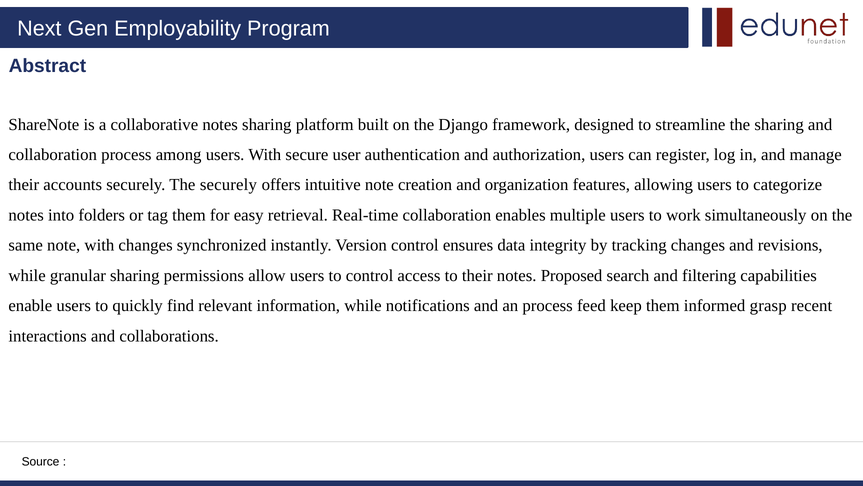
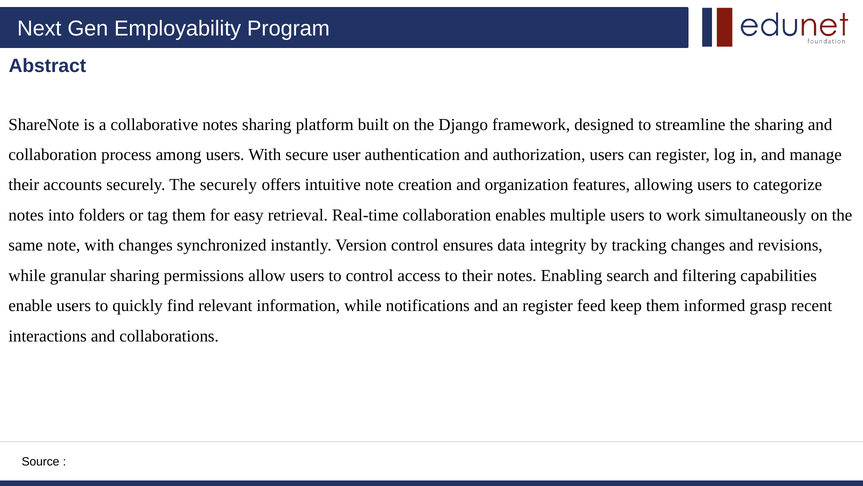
Proposed: Proposed -> Enabling
an process: process -> register
